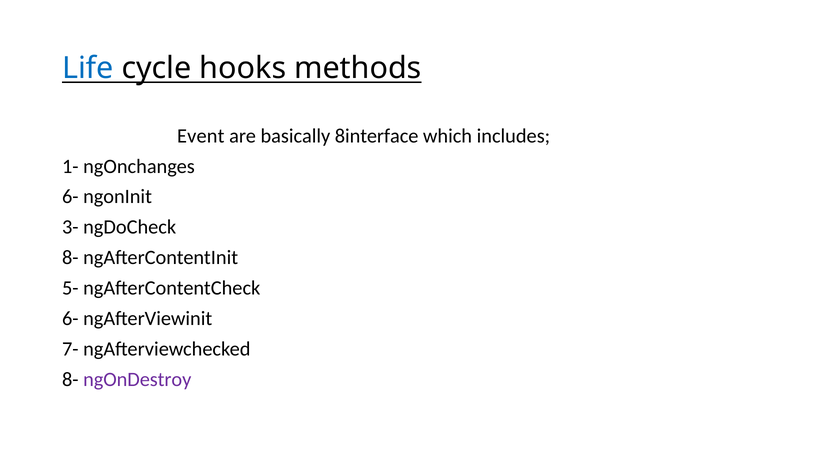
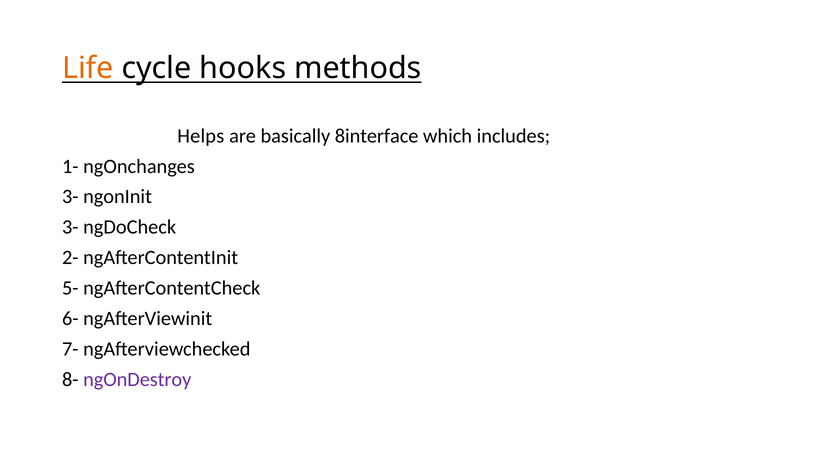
Life colour: blue -> orange
Event: Event -> Helps
6- at (70, 197): 6- -> 3-
8- at (70, 258): 8- -> 2-
